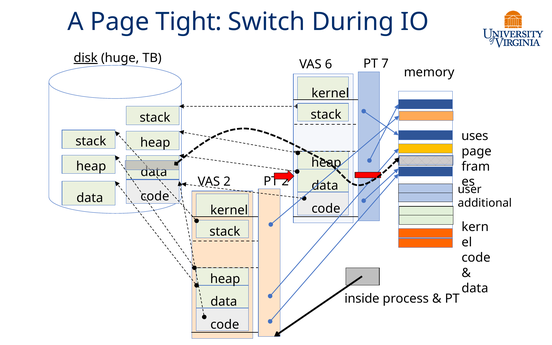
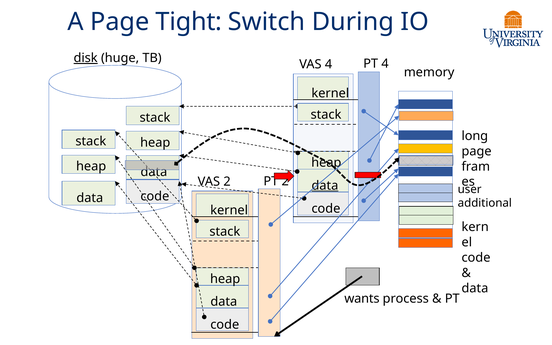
VAS 6: 6 -> 4
PT 7: 7 -> 4
uses: uses -> long
data at (325, 185) underline: none -> present
inside: inside -> wants
